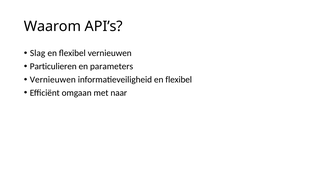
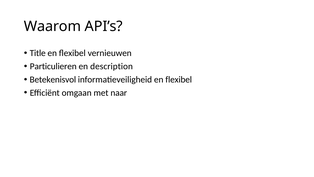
Slag: Slag -> Title
parameters: parameters -> description
Vernieuwen at (53, 79): Vernieuwen -> Betekenisvol
